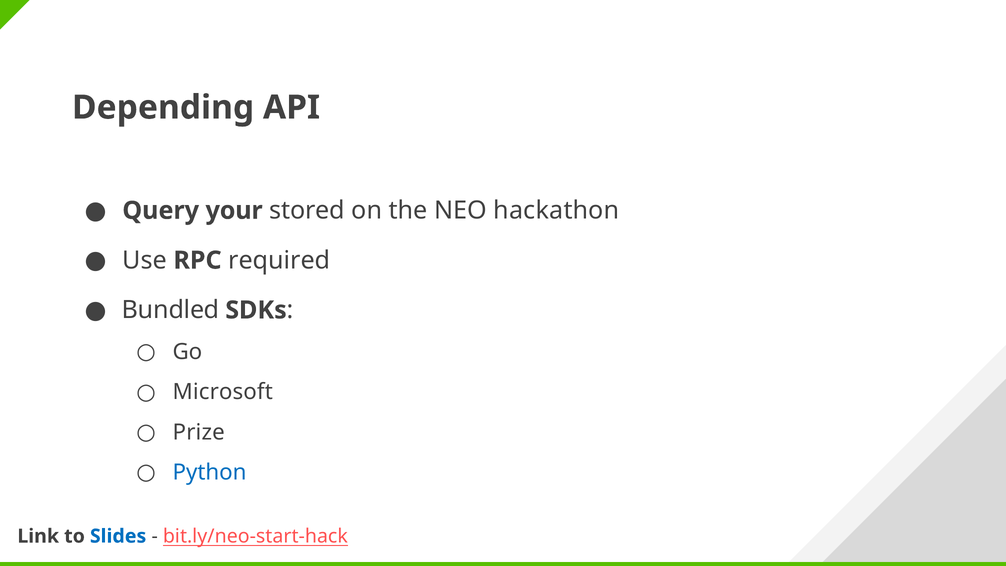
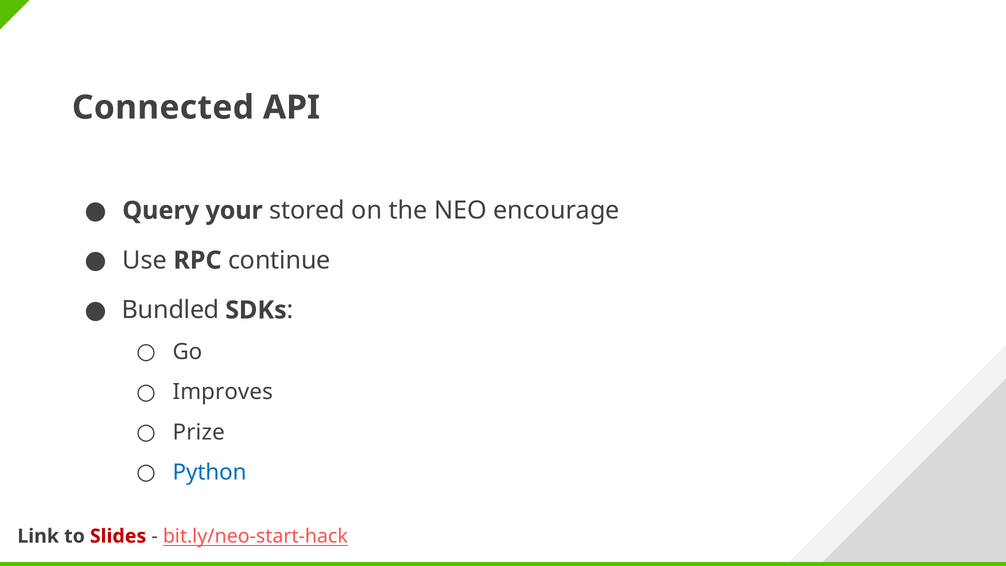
Depending: Depending -> Connected
hackathon: hackathon -> encourage
required: required -> continue
Microsoft: Microsoft -> Improves
Slides colour: blue -> red
